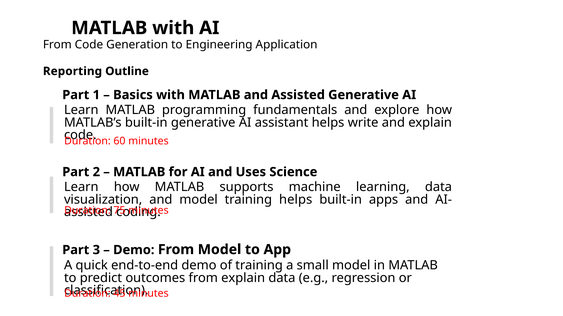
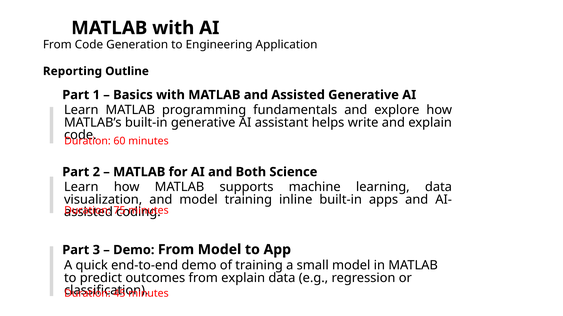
Uses: Uses -> Both
training helps: helps -> inline
